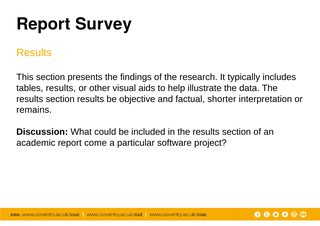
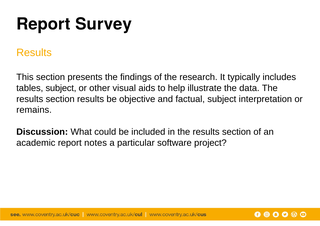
tables results: results -> subject
factual shorter: shorter -> subject
come: come -> notes
